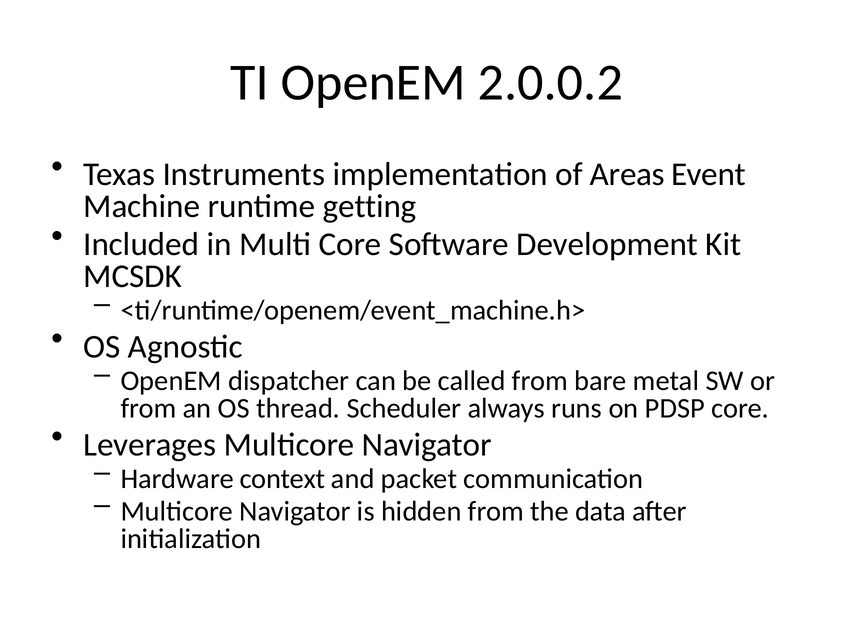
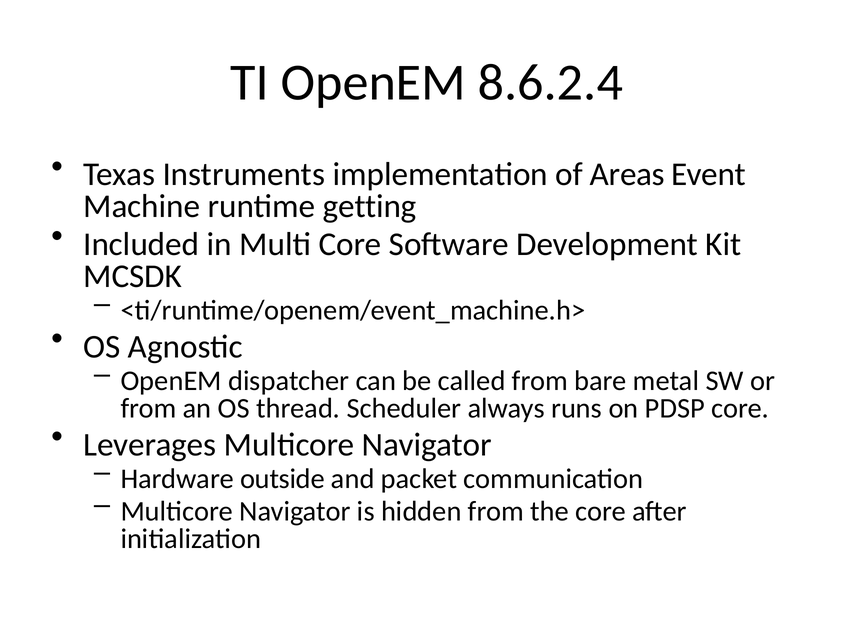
2.0.0.2: 2.0.0.2 -> 8.6.2.4
context: context -> outside
the data: data -> core
